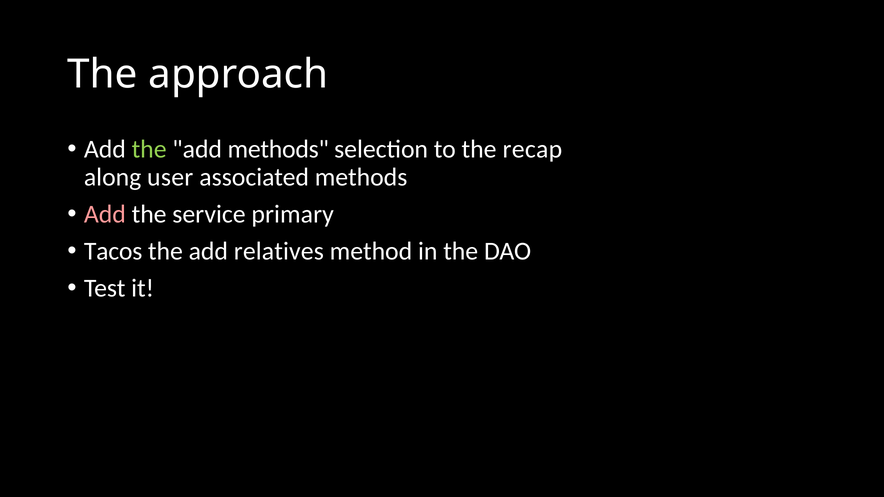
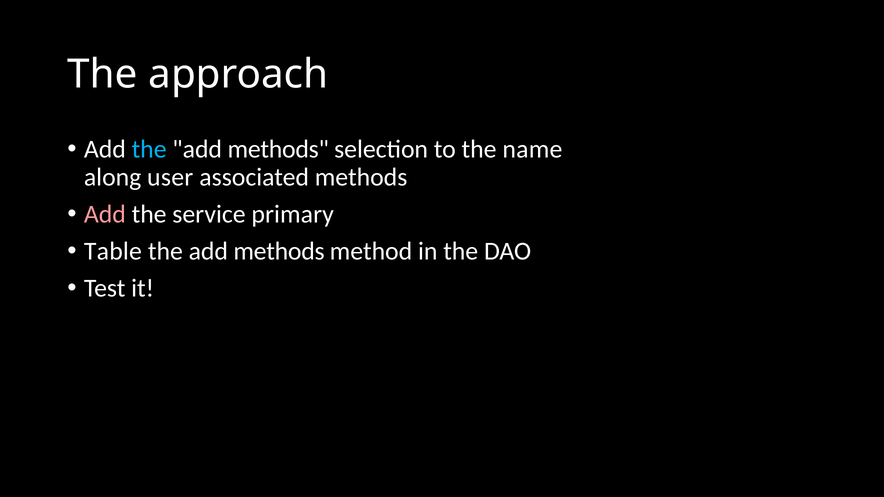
the at (149, 149) colour: light green -> light blue
recap: recap -> name
Tacos: Tacos -> Table
relatives at (279, 251): relatives -> methods
